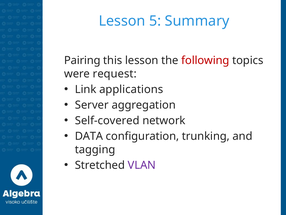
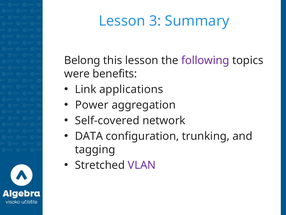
5: 5 -> 3
Pairing: Pairing -> Belong
following colour: red -> purple
request: request -> benefits
Server: Server -> Power
